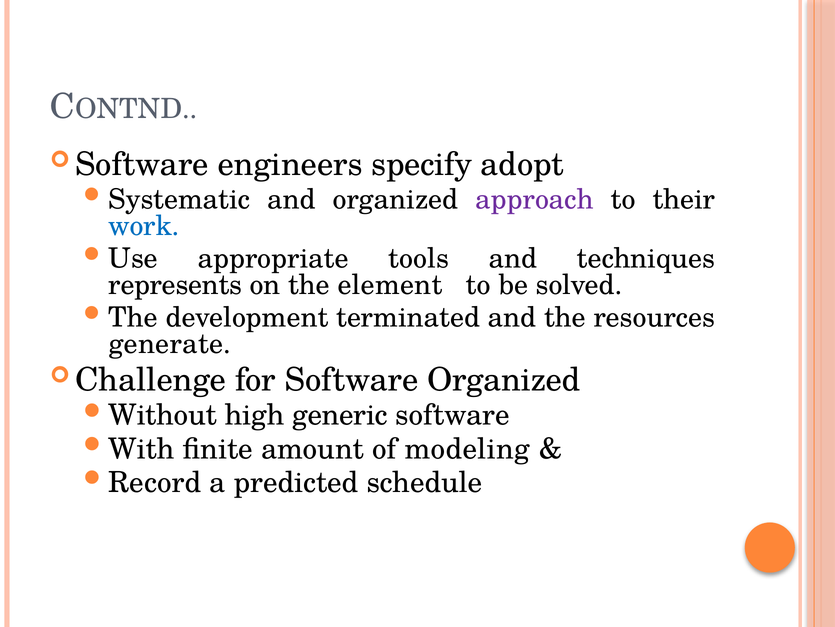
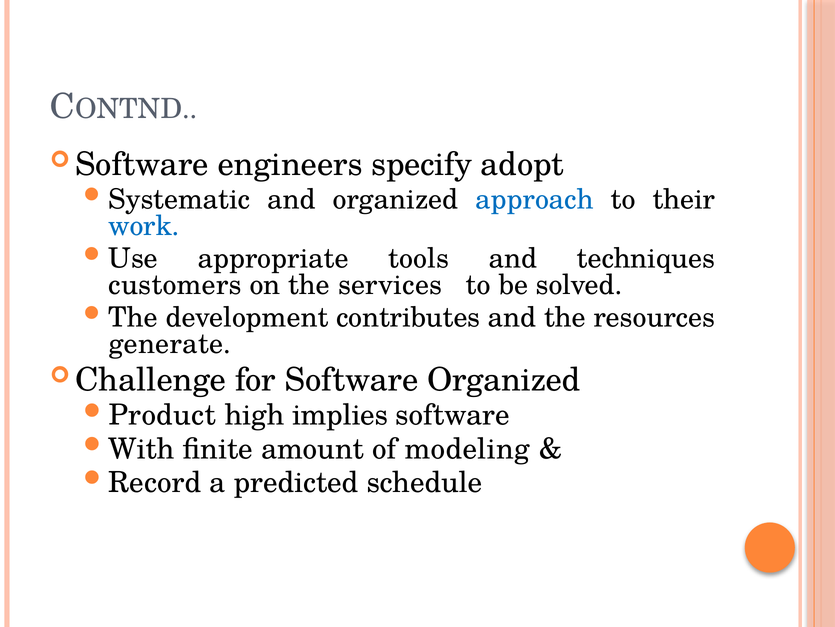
approach colour: purple -> blue
represents: represents -> customers
element: element -> services
terminated: terminated -> contributes
Without: Without -> Product
generic: generic -> implies
